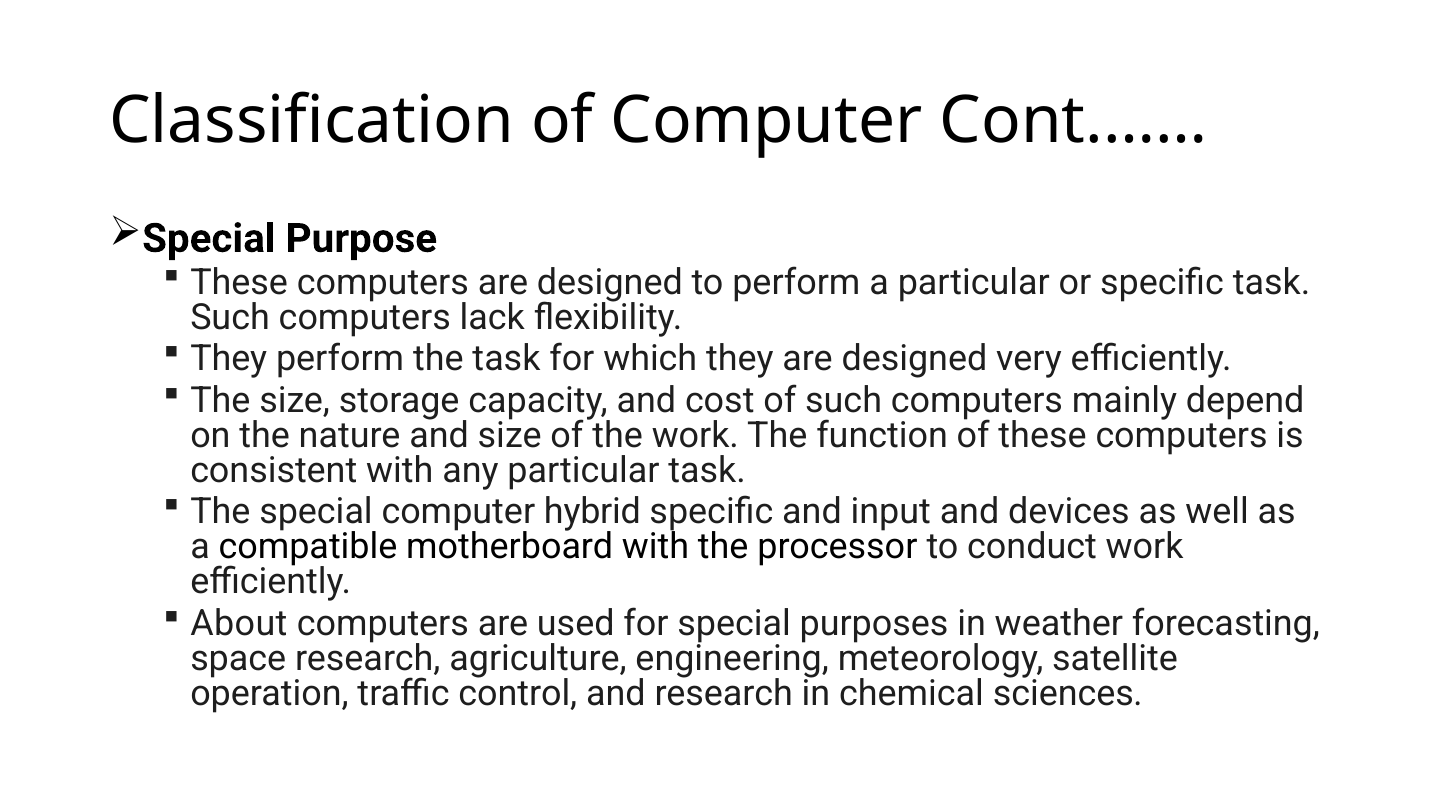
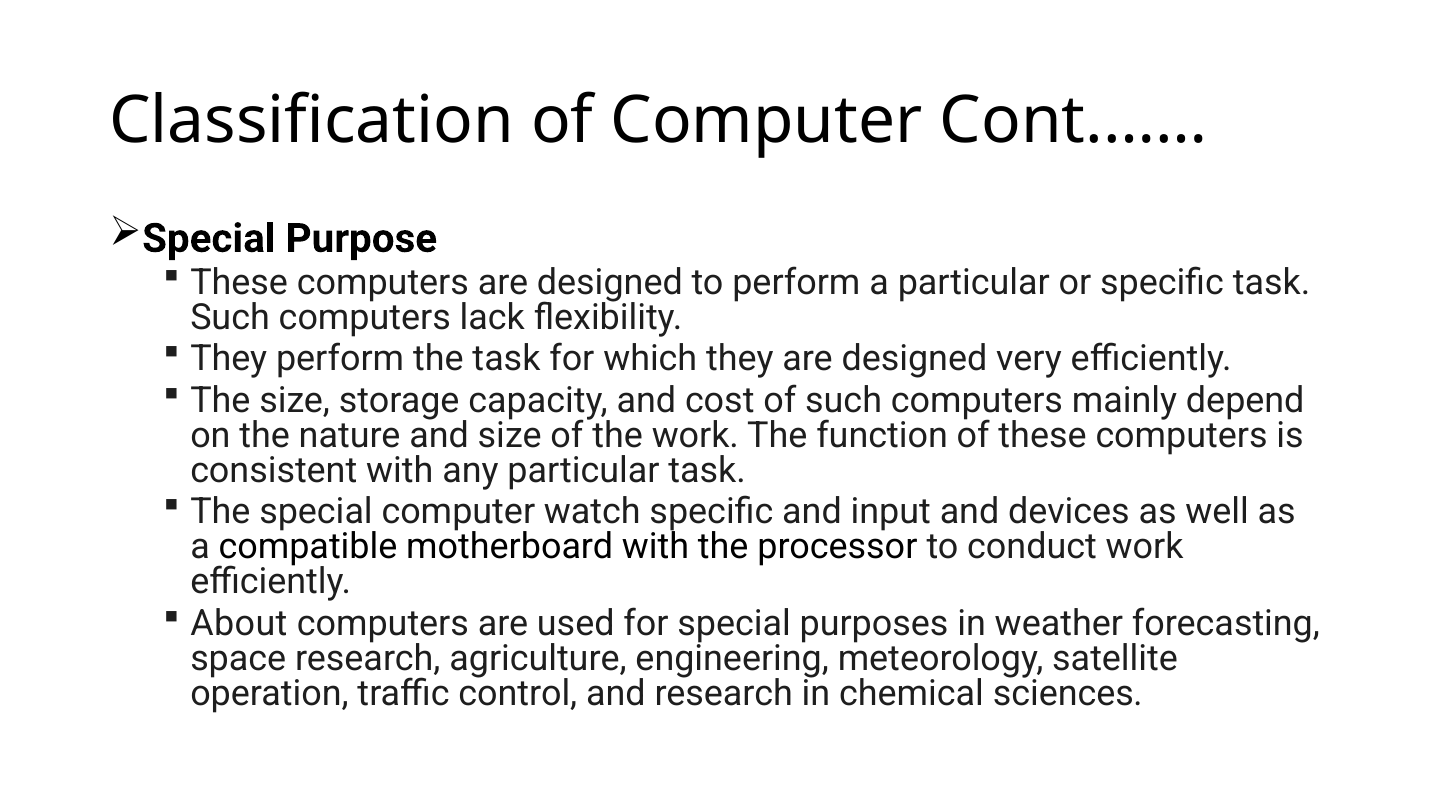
hybrid: hybrid -> watch
